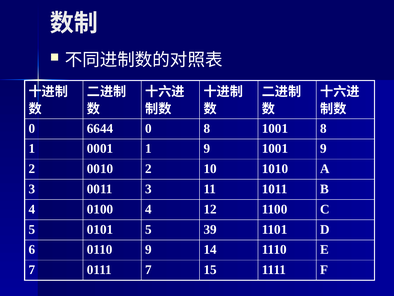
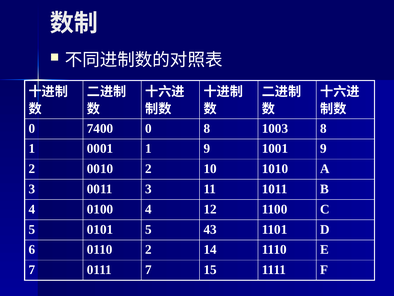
6644: 6644 -> 7400
8 1001: 1001 -> 1003
39: 39 -> 43
0110 9: 9 -> 2
